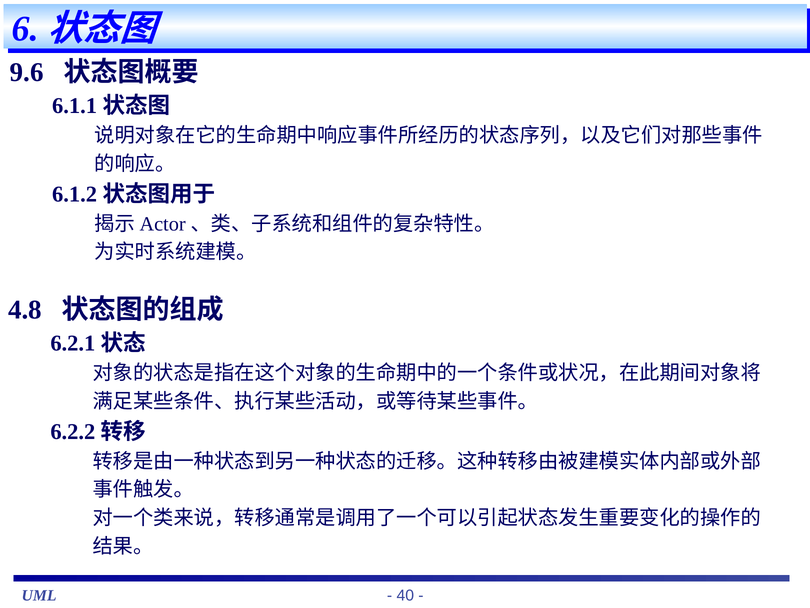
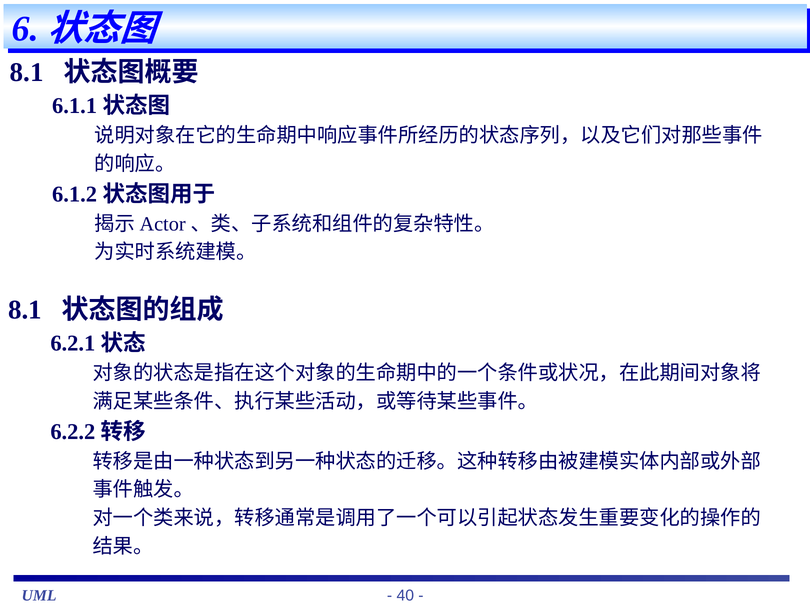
9.6 at (27, 72): 9.6 -> 8.1
4.8 at (25, 309): 4.8 -> 8.1
